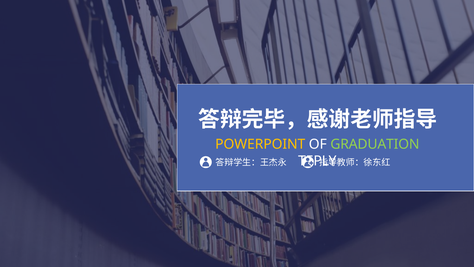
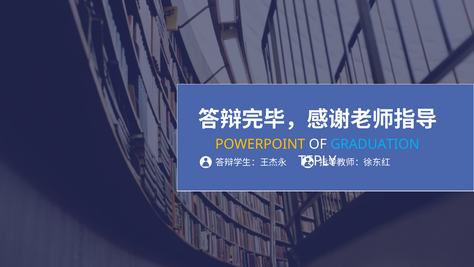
GRADUATION colour: light green -> light blue
